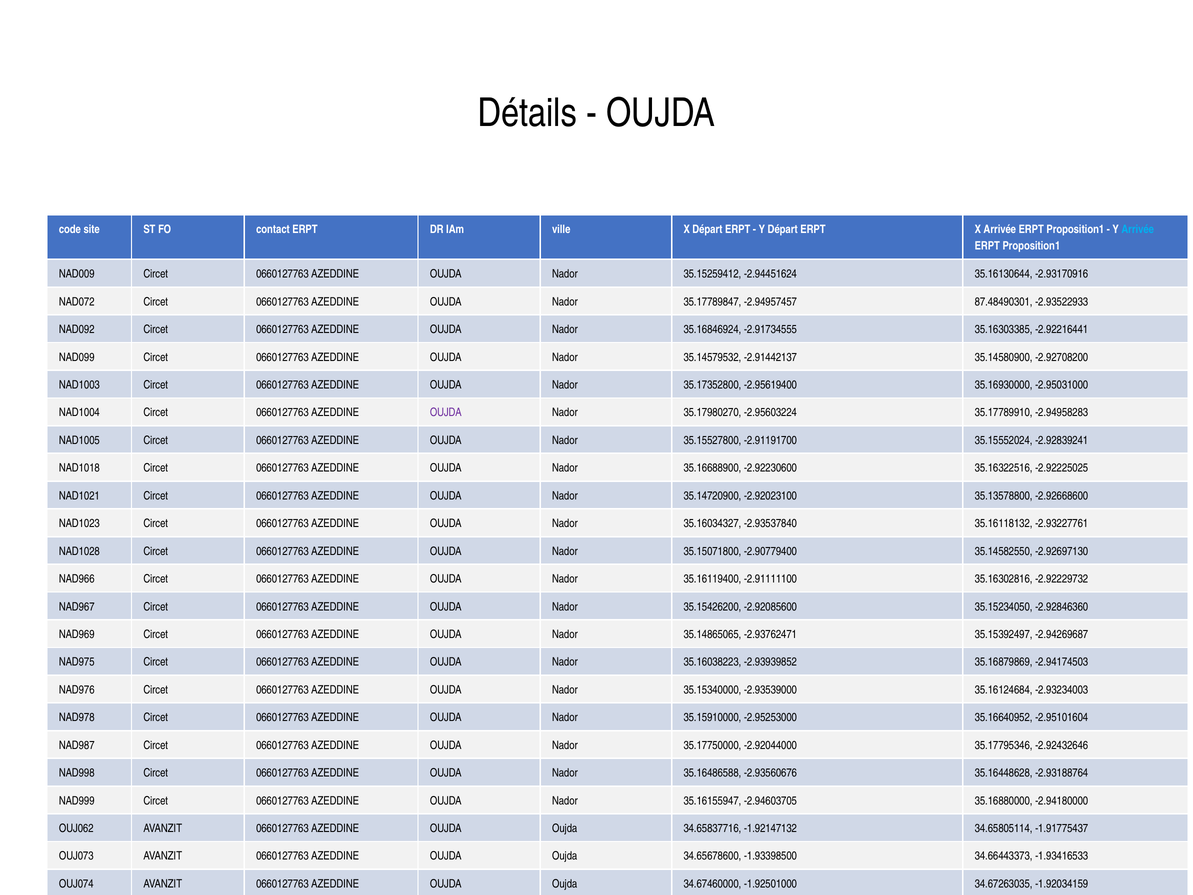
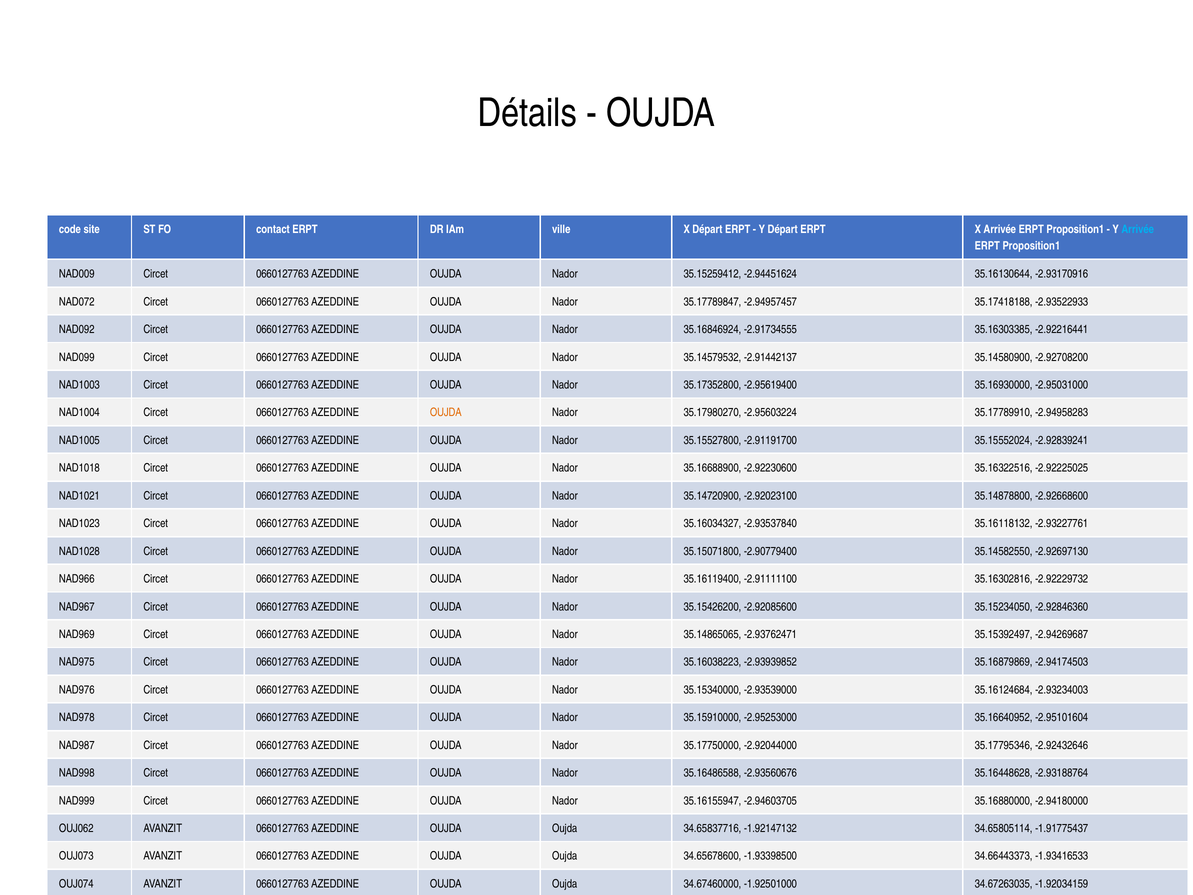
87.48490301: 87.48490301 -> 35.17418188
OUJDA at (446, 413) colour: purple -> orange
35.13578800: 35.13578800 -> 35.14878800
